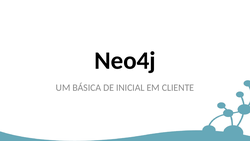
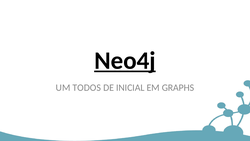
Neo4j underline: none -> present
BÁSICA: BÁSICA -> TODOS
CLIENTE: CLIENTE -> GRAPHS
